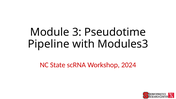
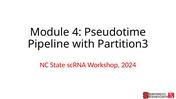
3: 3 -> 4
Modules3: Modules3 -> Partition3
